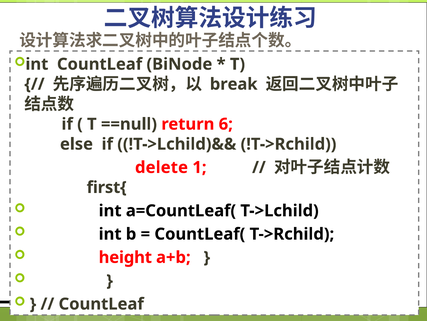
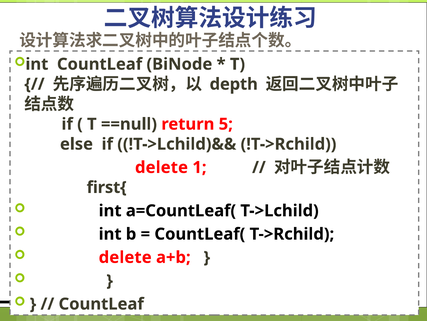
break: break -> depth
6: 6 -> 5
height at (125, 257): height -> delete
